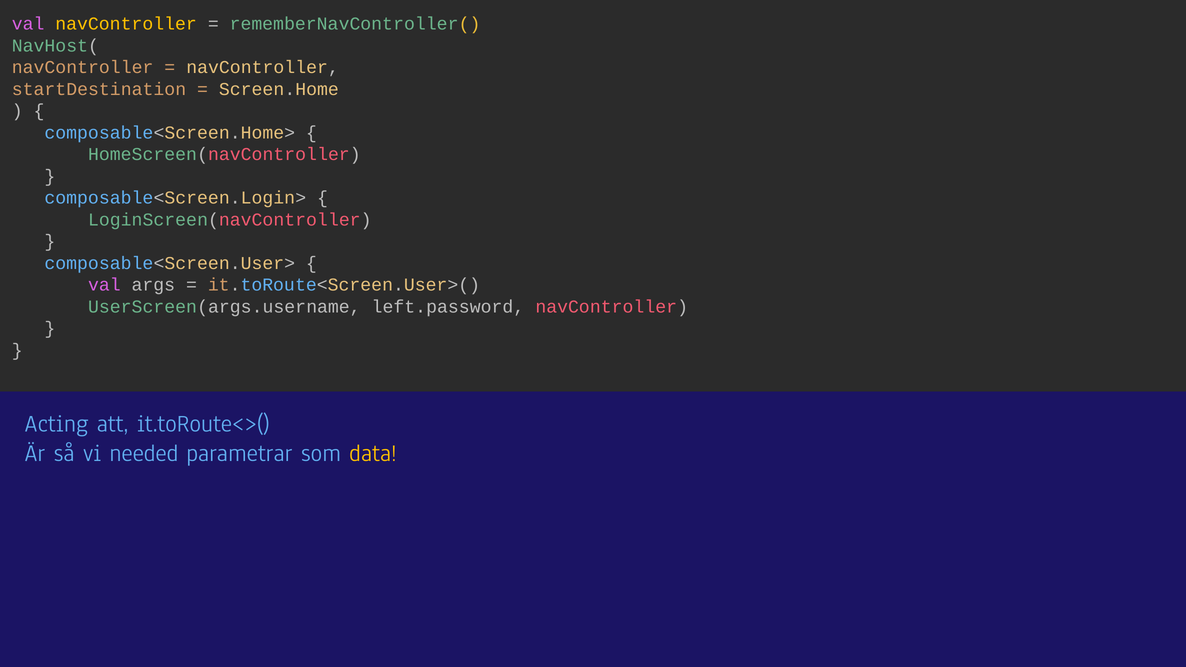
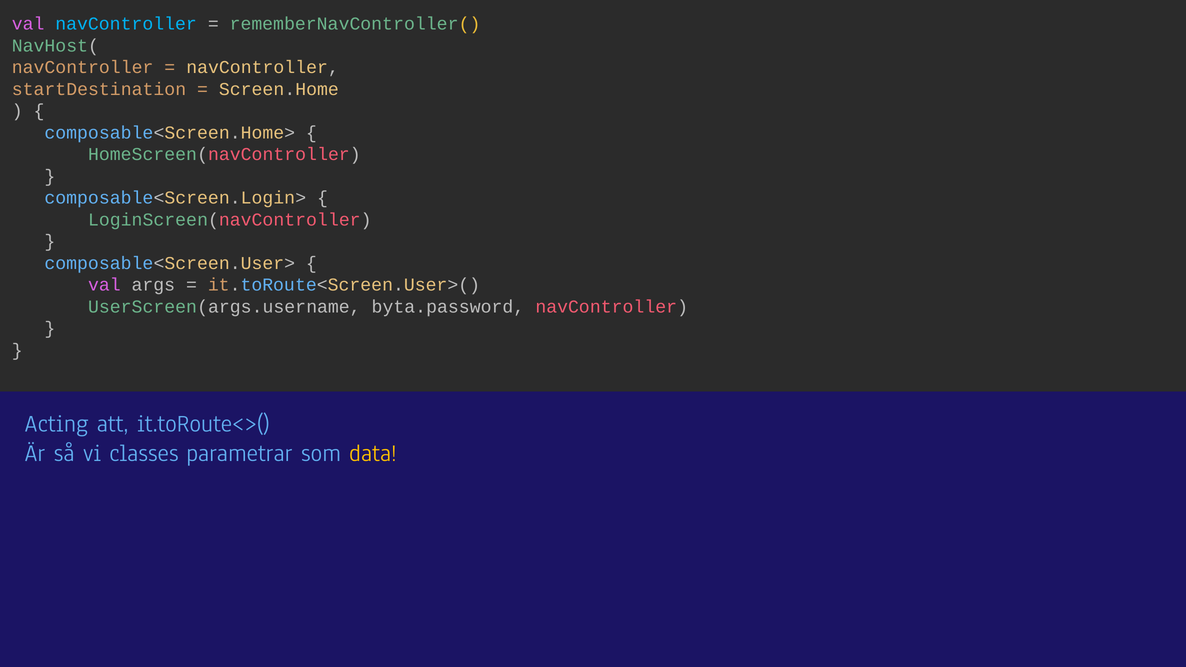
navController at (126, 24) colour: yellow -> light blue
left.password: left.password -> byta.password
needed: needed -> classes
